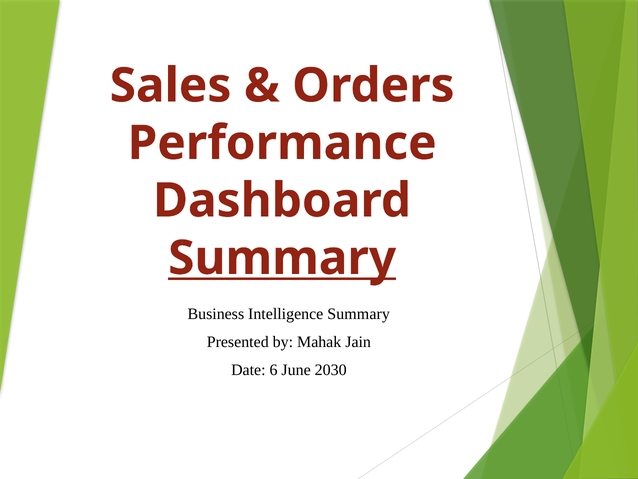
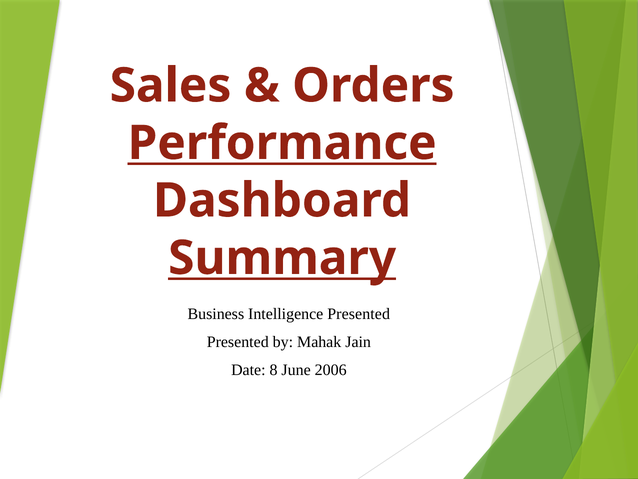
Performance underline: none -> present
Intelligence Summary: Summary -> Presented
6: 6 -> 8
2030: 2030 -> 2006
